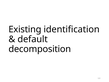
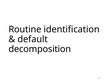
Existing: Existing -> Routine
